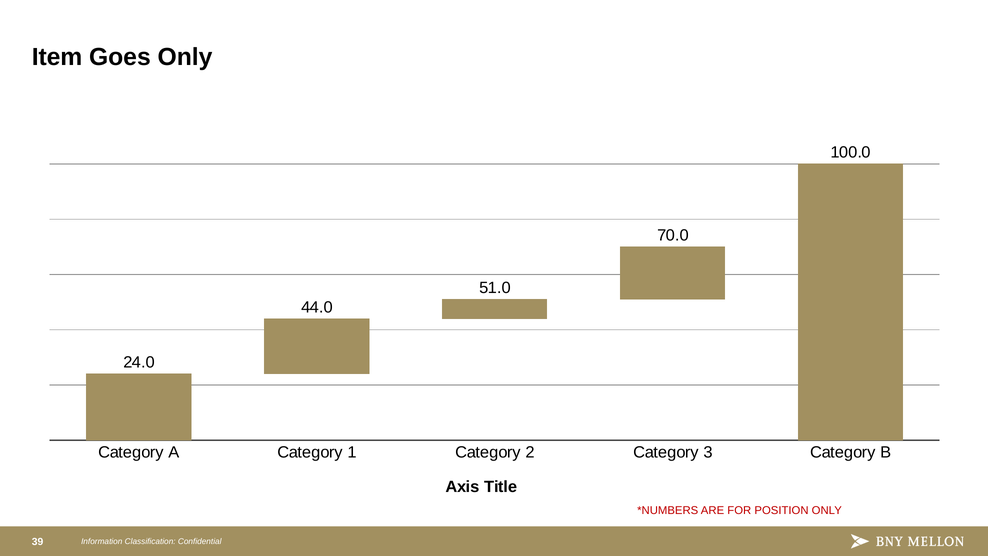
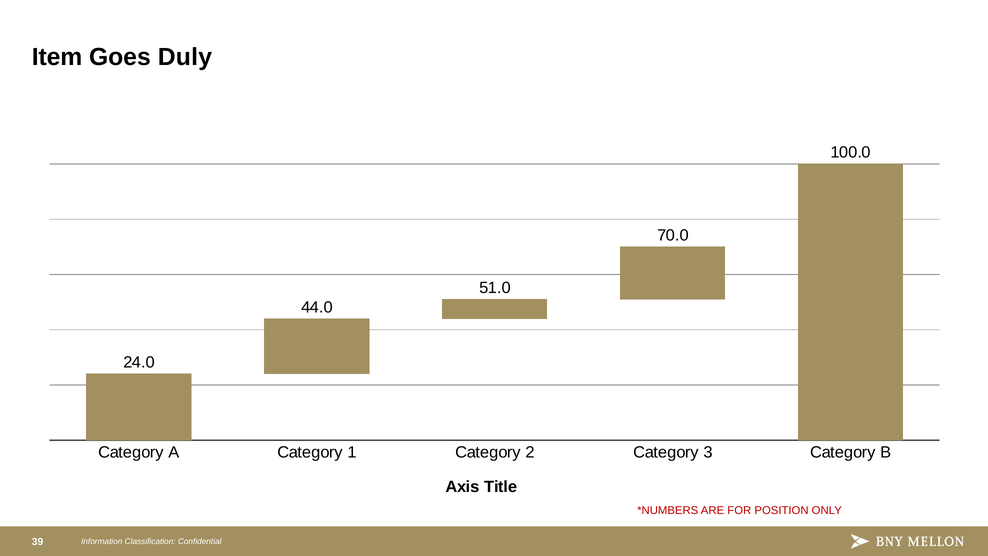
Goes Only: Only -> Duly
